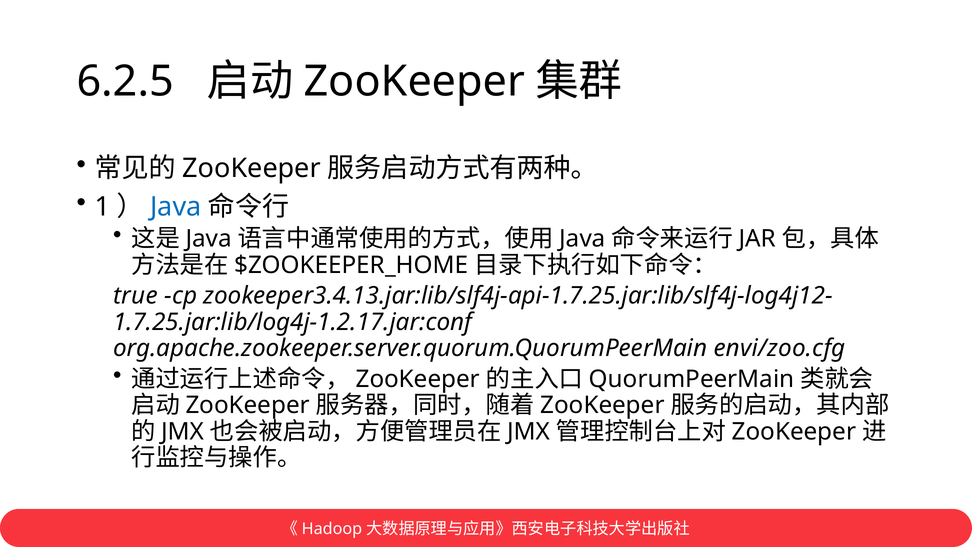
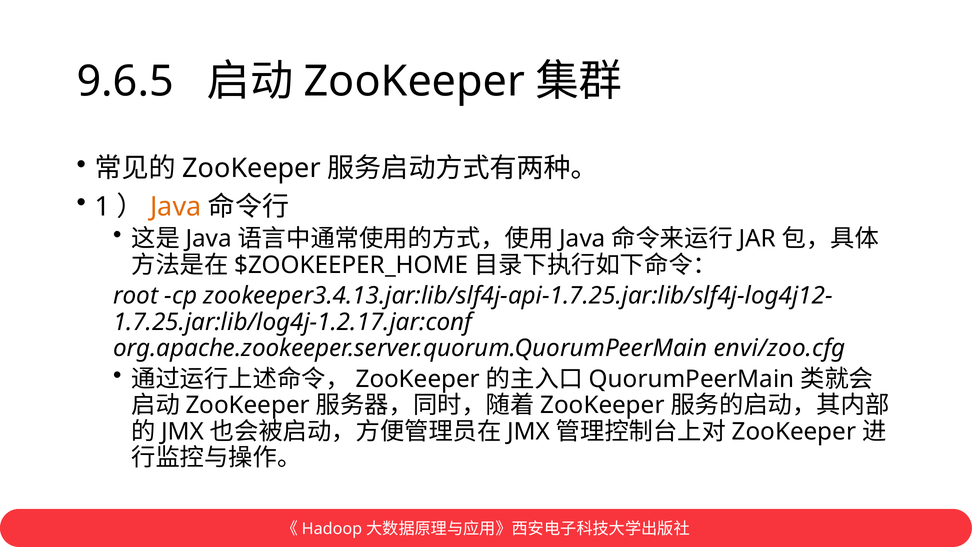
6.2.5: 6.2.5 -> 9.6.5
Java colour: blue -> orange
true: true -> root
